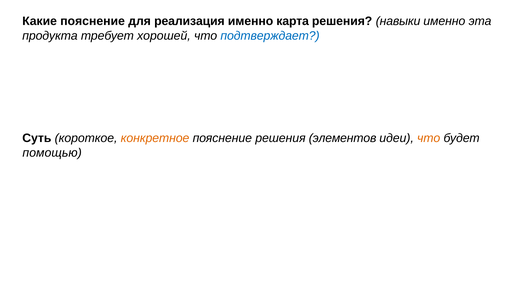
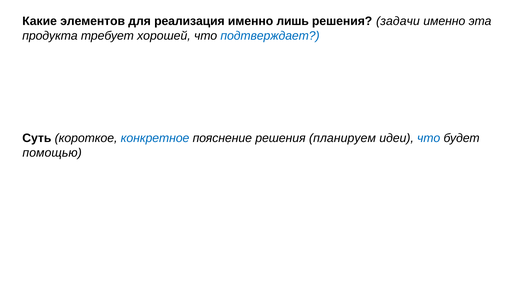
Какие пояснение: пояснение -> элементов
карта: карта -> лишь
навыки: навыки -> задачи
конкретное colour: orange -> blue
элементов: элементов -> планируем
что at (429, 138) colour: orange -> blue
